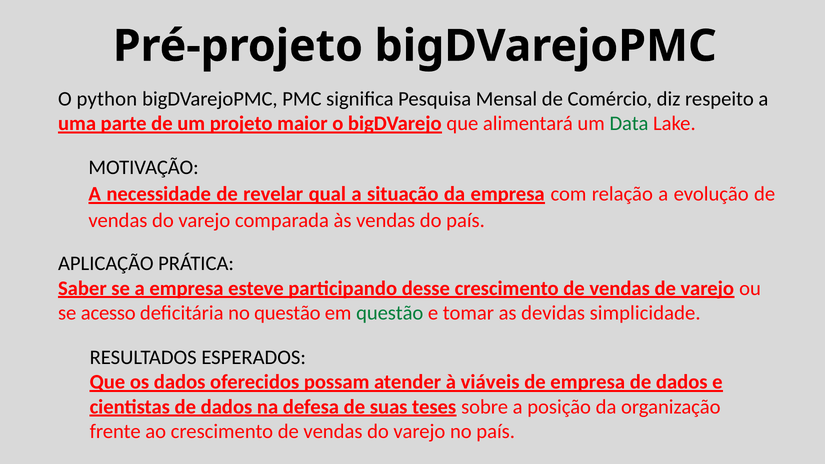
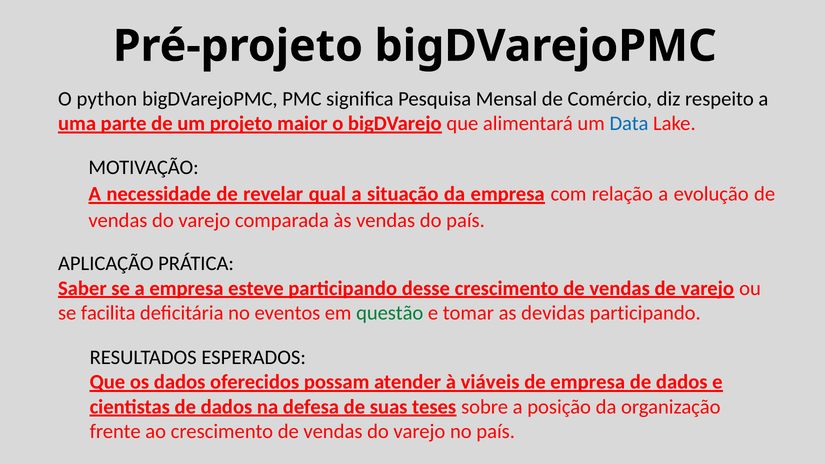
Data colour: green -> blue
acesso: acesso -> facilita
no questão: questão -> eventos
devidas simplicidade: simplicidade -> participando
